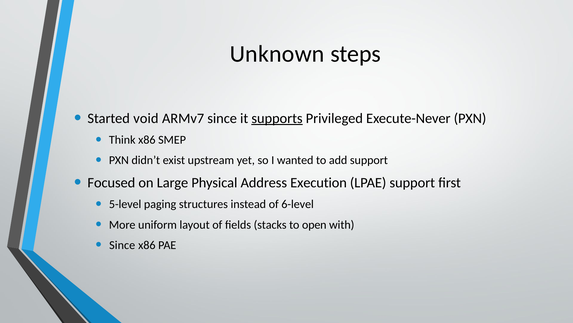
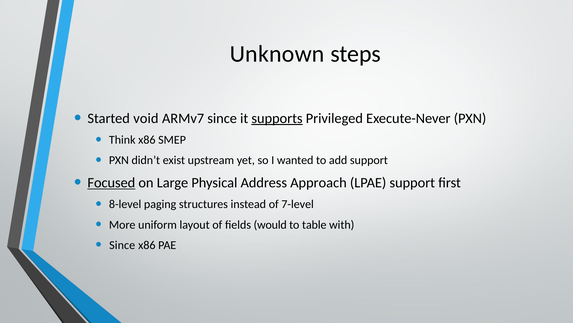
Focused underline: none -> present
Execution: Execution -> Approach
5-level: 5-level -> 8-level
6-level: 6-level -> 7-level
stacks: stacks -> would
open: open -> table
